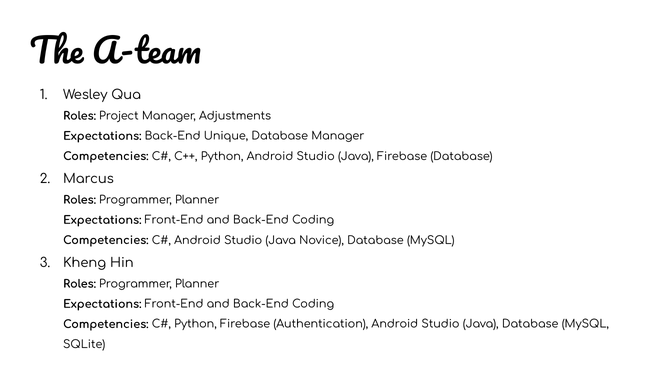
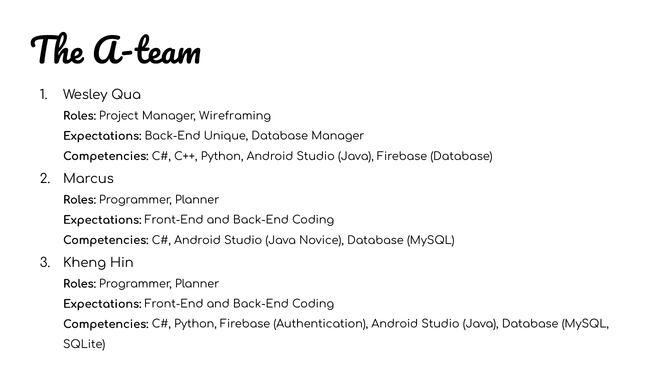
Adjustments: Adjustments -> Wireframing
